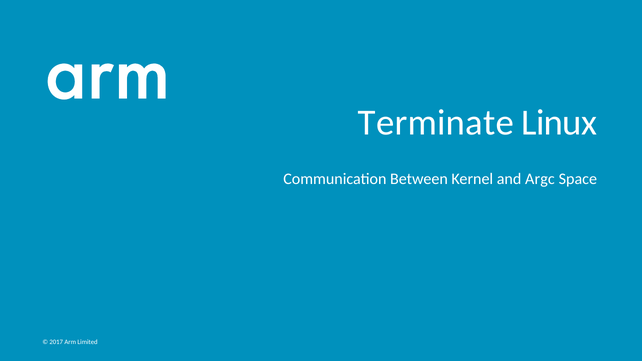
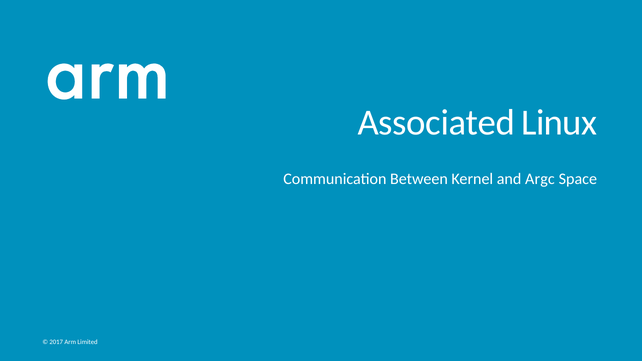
Terminate: Terminate -> Associated
